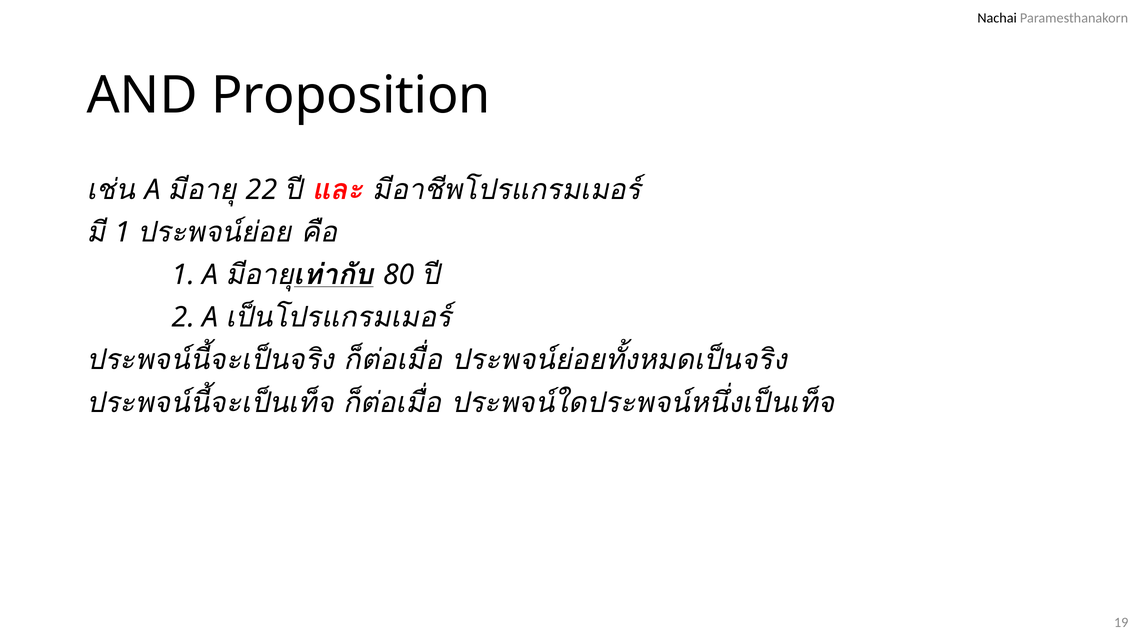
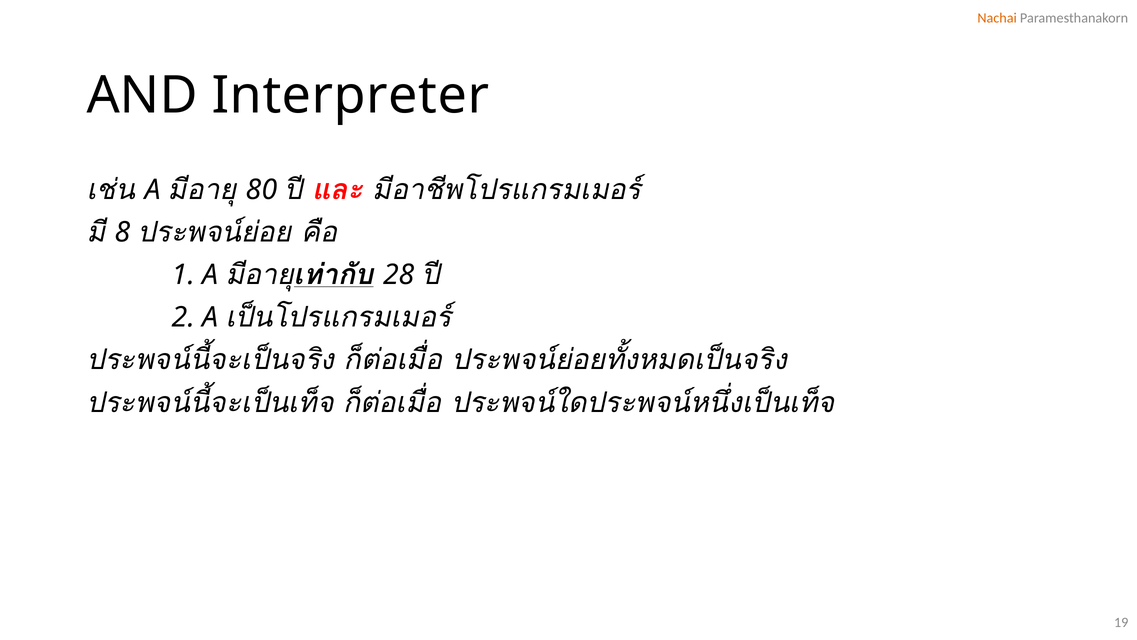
Nachai colour: black -> orange
Proposition: Proposition -> Interpreter
22: 22 -> 80
1 at (123, 232): 1 -> 8
80: 80 -> 28
